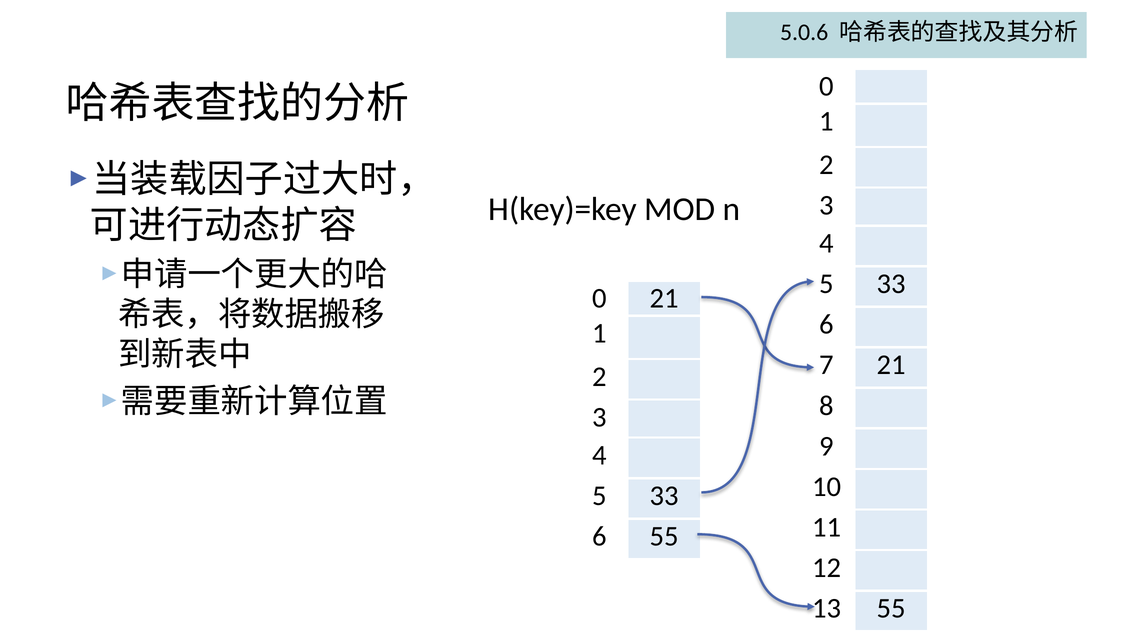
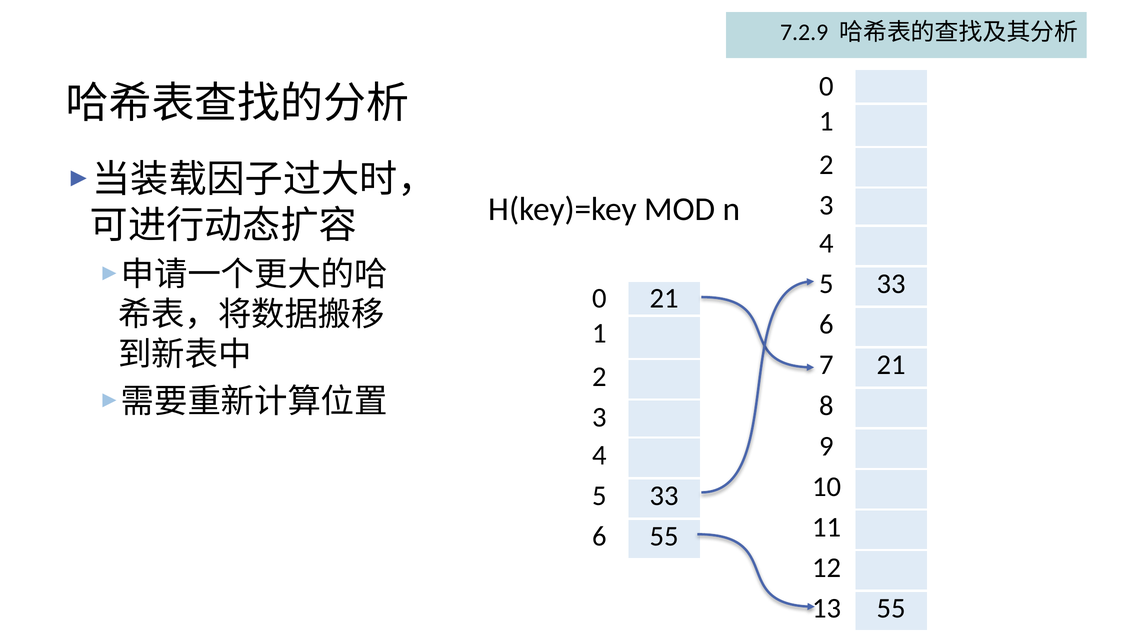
5.0.6: 5.0.6 -> 7.2.9
